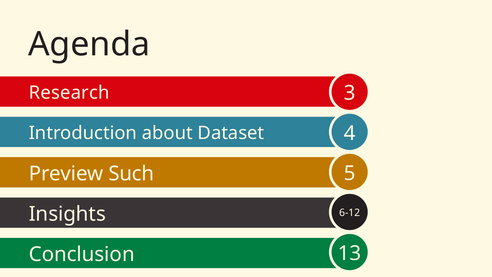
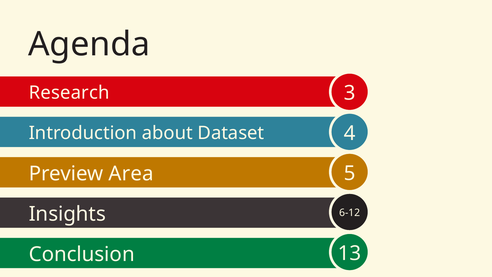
Such: Such -> Area
